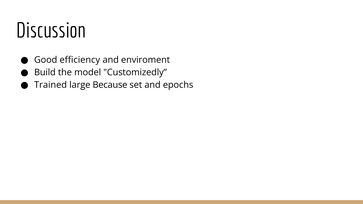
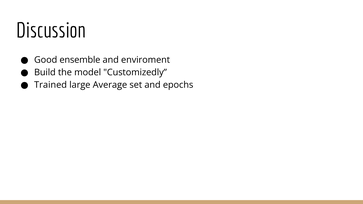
efficiency: efficiency -> ensemble
Because: Because -> Average
